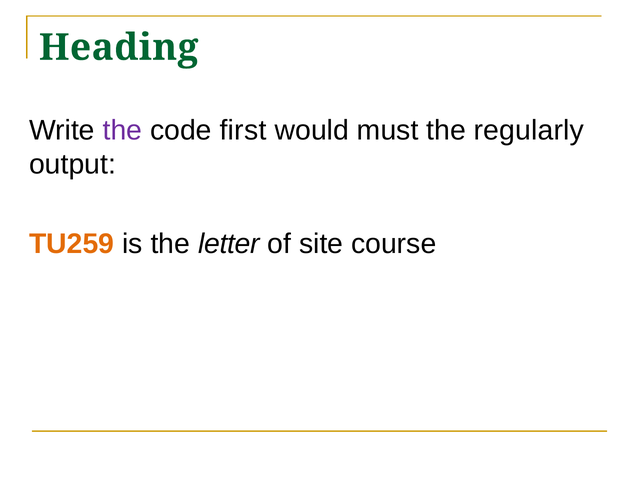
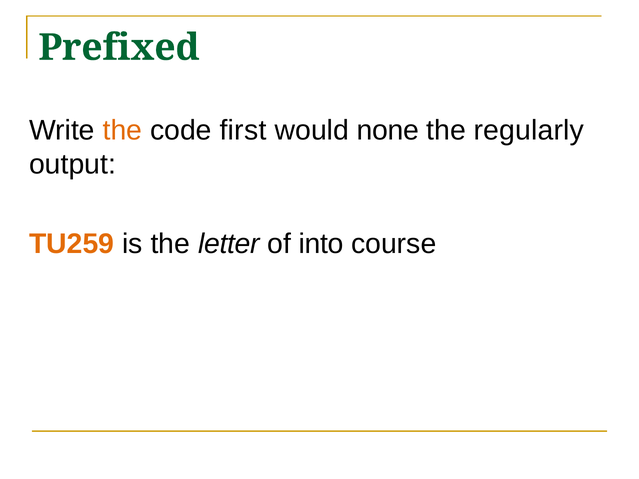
Heading: Heading -> Prefixed
the at (122, 131) colour: purple -> orange
must: must -> none
site: site -> into
